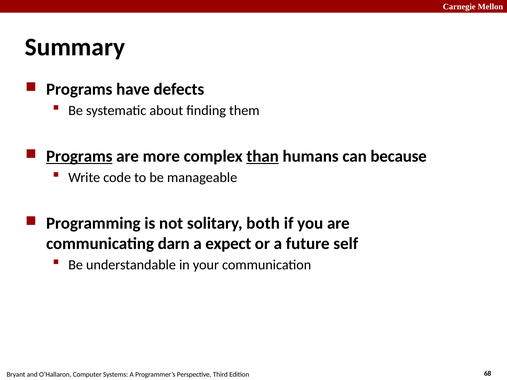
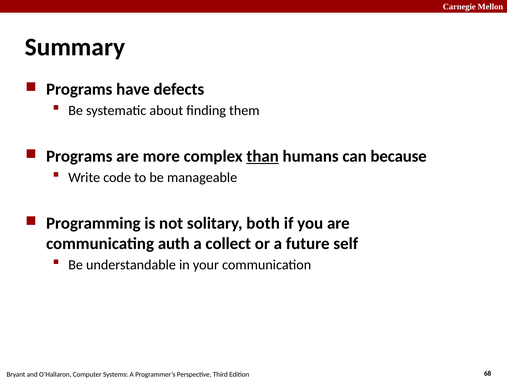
Programs at (79, 156) underline: present -> none
darn: darn -> auth
expect: expect -> collect
